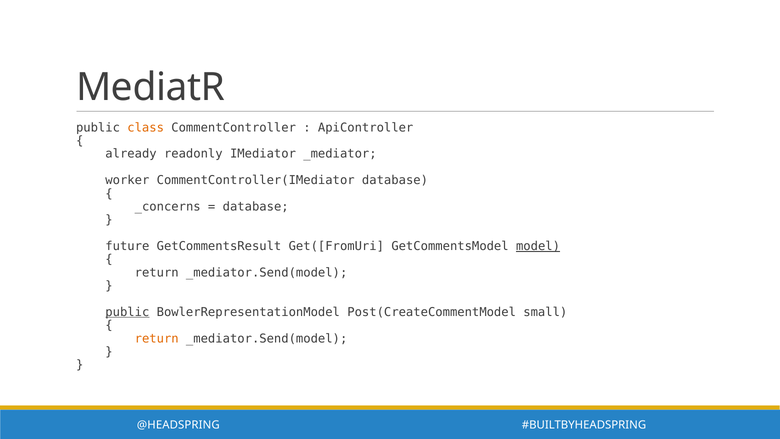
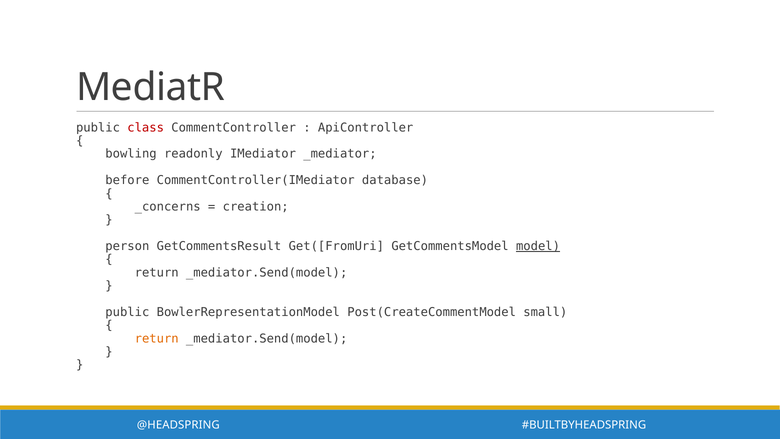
class colour: orange -> red
already: already -> bowling
worker: worker -> before
database at (256, 207): database -> creation
future: future -> person
public at (127, 312) underline: present -> none
